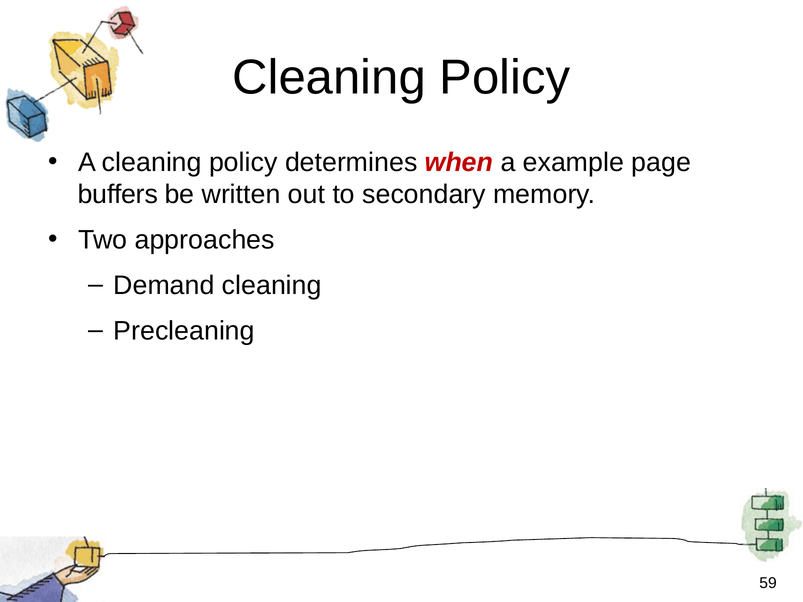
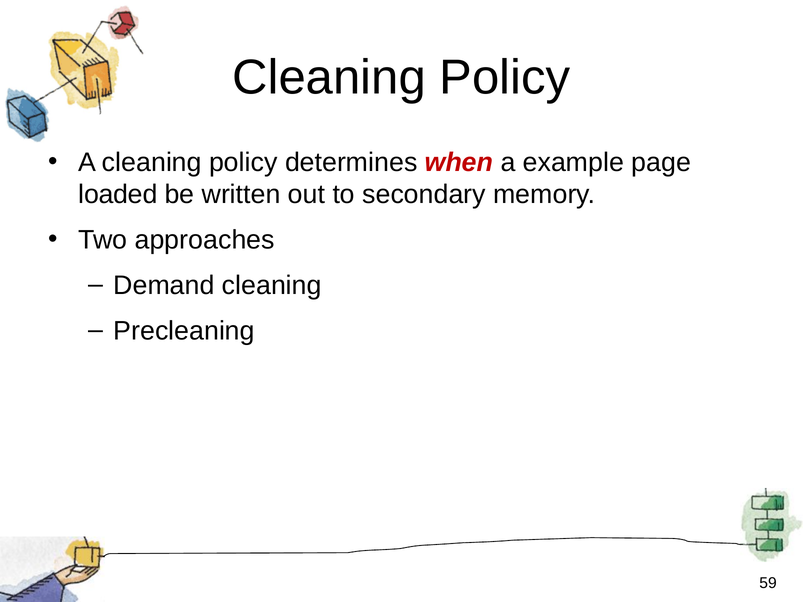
buffers: buffers -> loaded
